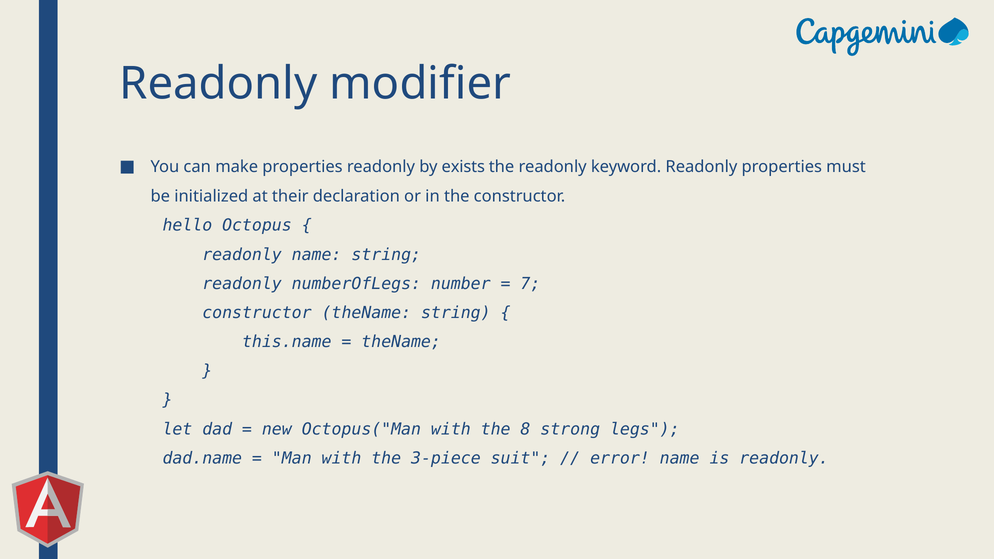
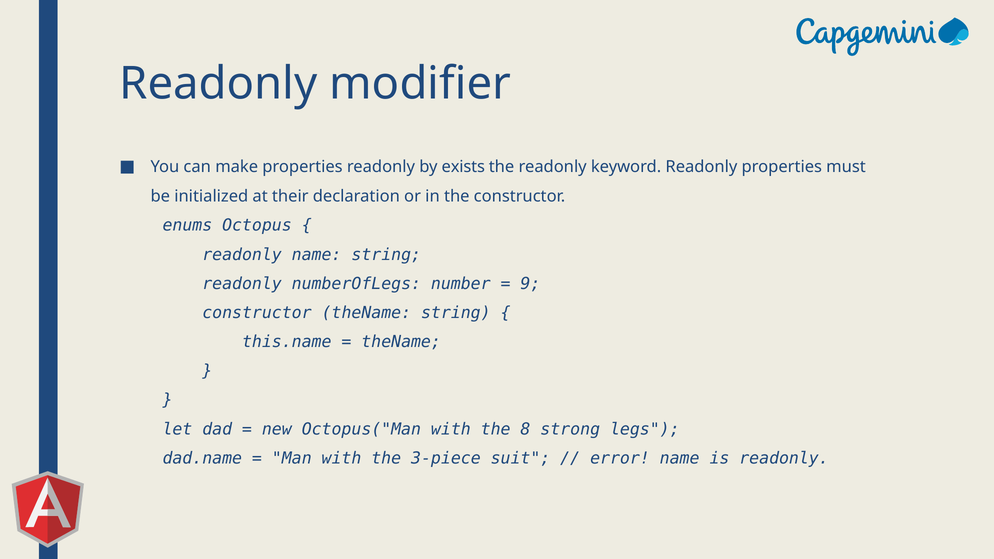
hello: hello -> enums
7: 7 -> 9
